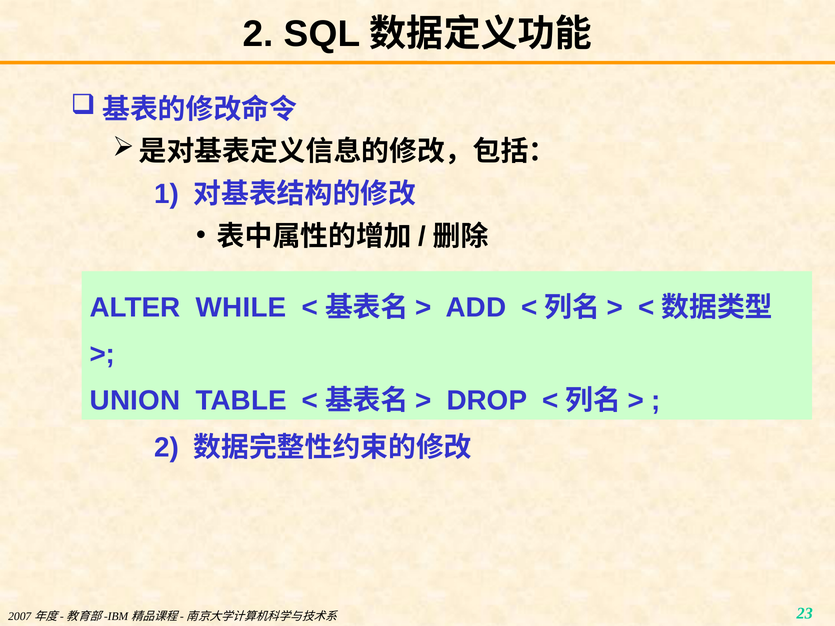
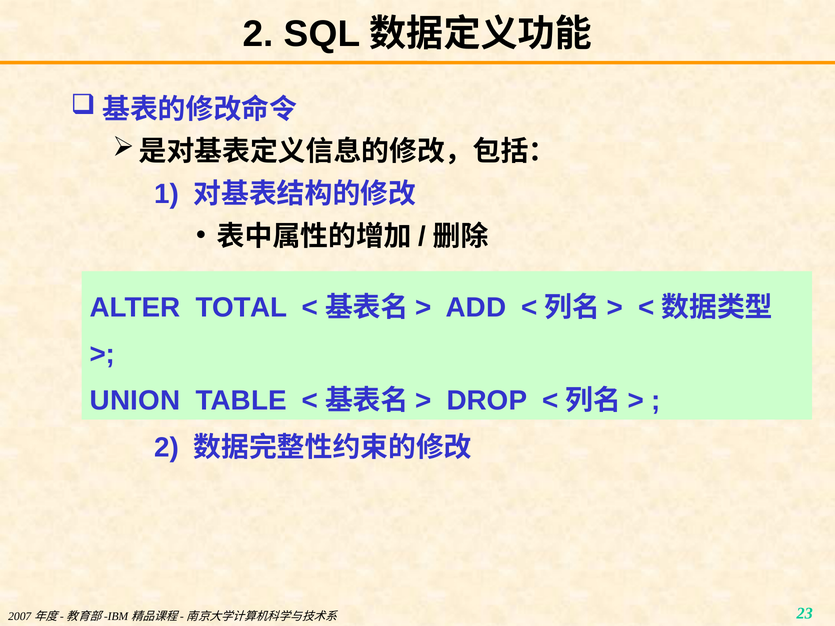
WHILE: WHILE -> TOTAL
